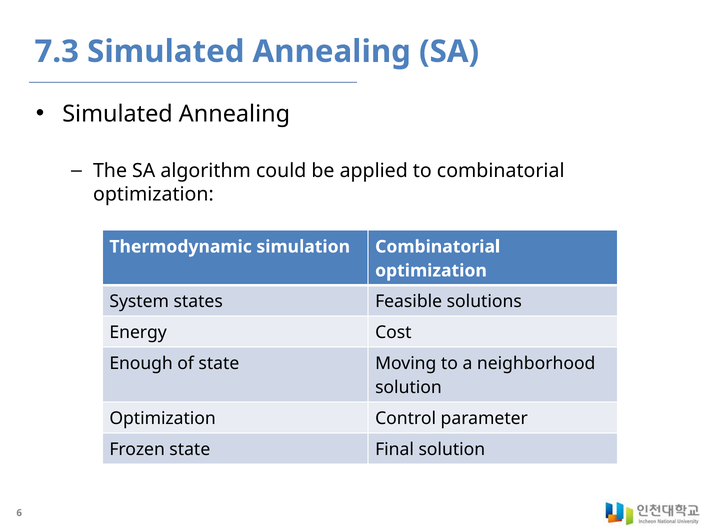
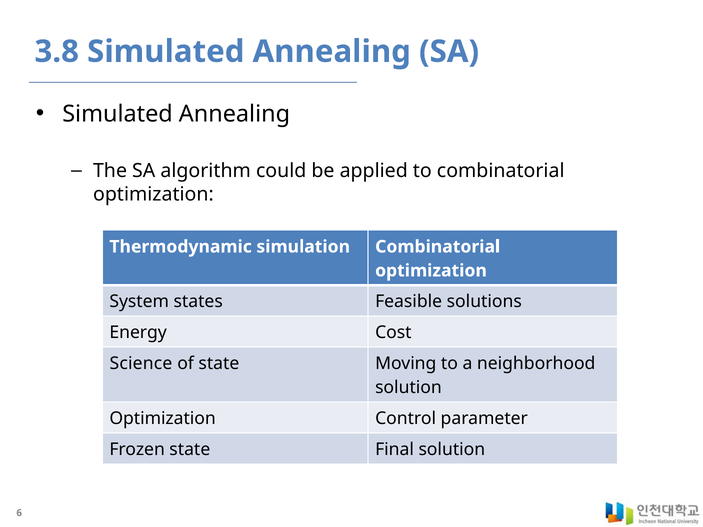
7.3: 7.3 -> 3.8
Enough: Enough -> Science
